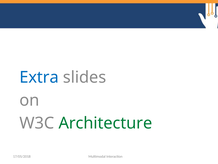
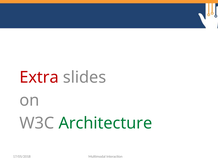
Extra colour: blue -> red
